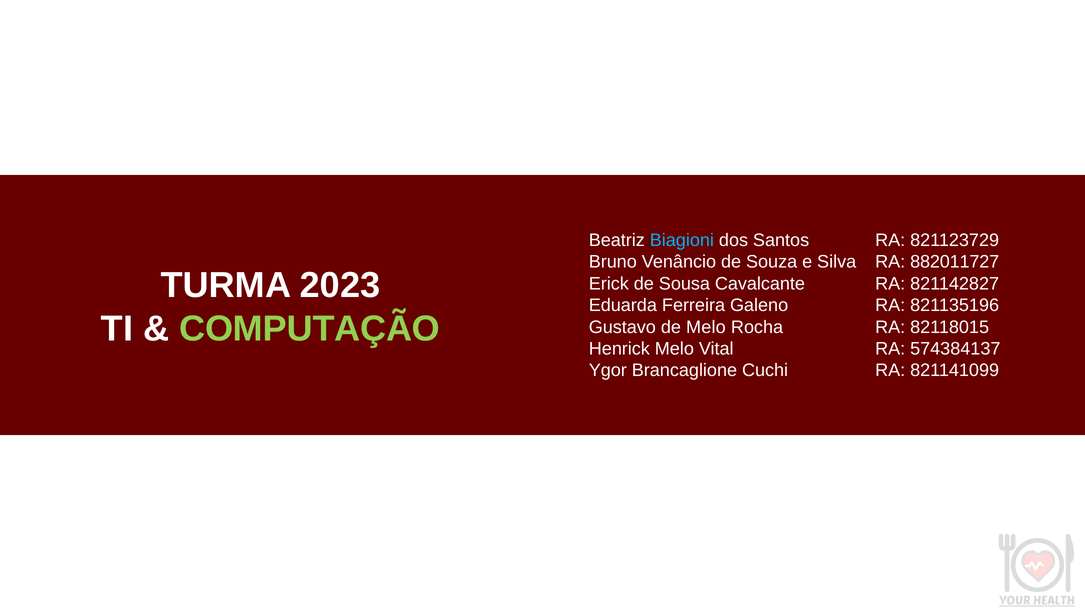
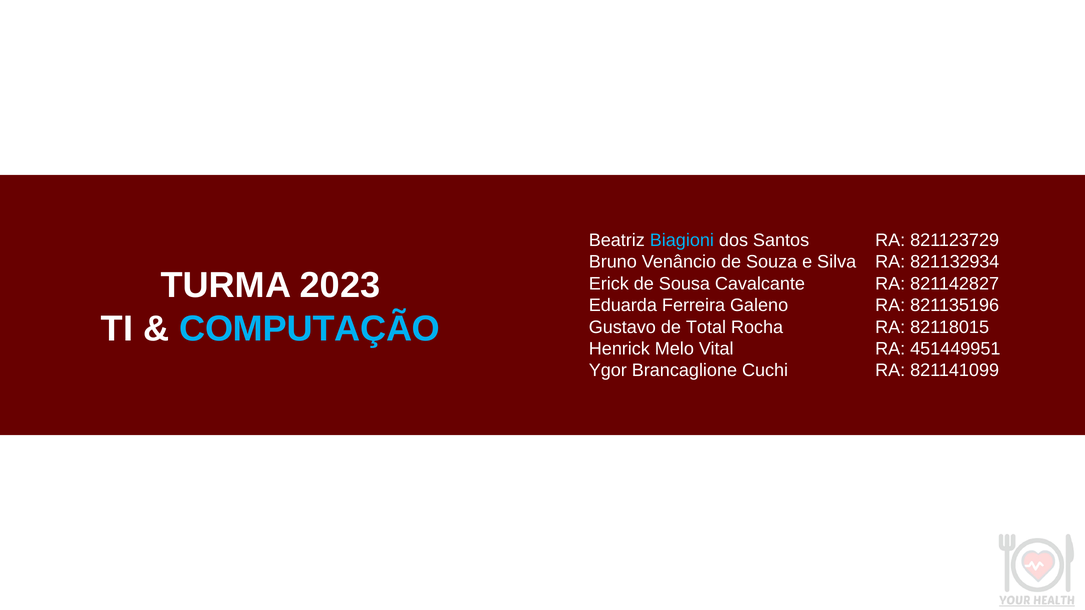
882011727: 882011727 -> 821132934
COMPUTAÇÃO colour: light green -> light blue
de Melo: Melo -> Total
574384137: 574384137 -> 451449951
